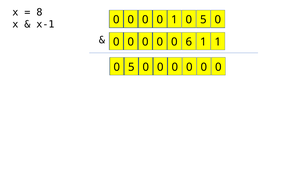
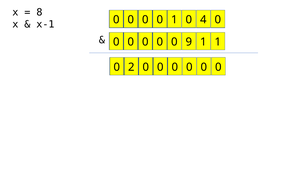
0 1 0 5: 5 -> 4
6: 6 -> 9
5 at (131, 67): 5 -> 2
